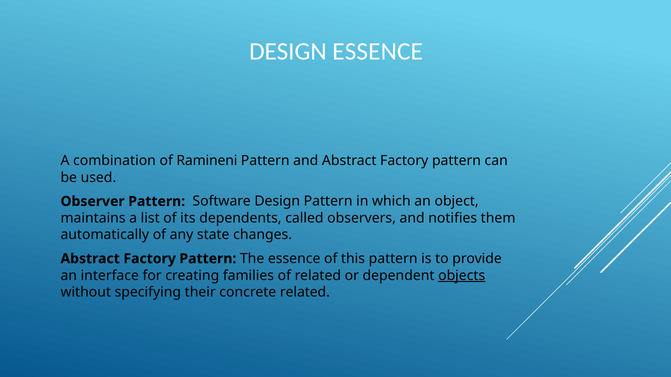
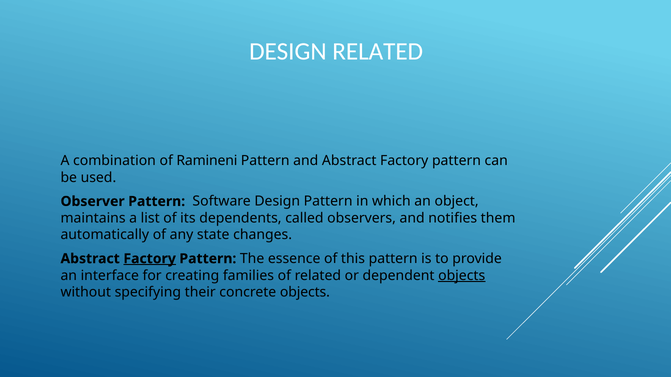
DESIGN ESSENCE: ESSENCE -> RELATED
Factory at (150, 259) underline: none -> present
concrete related: related -> objects
